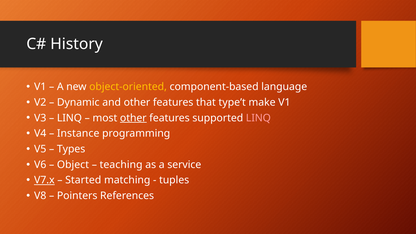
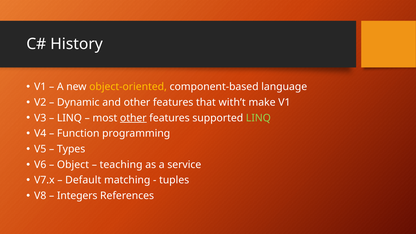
type’t: type’t -> with’t
LINQ at (258, 118) colour: pink -> light green
Instance: Instance -> Function
V7.x underline: present -> none
Started: Started -> Default
Pointers: Pointers -> Integers
